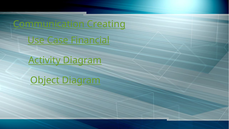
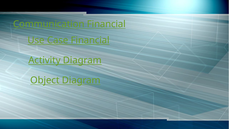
Communication Creating: Creating -> Financial
